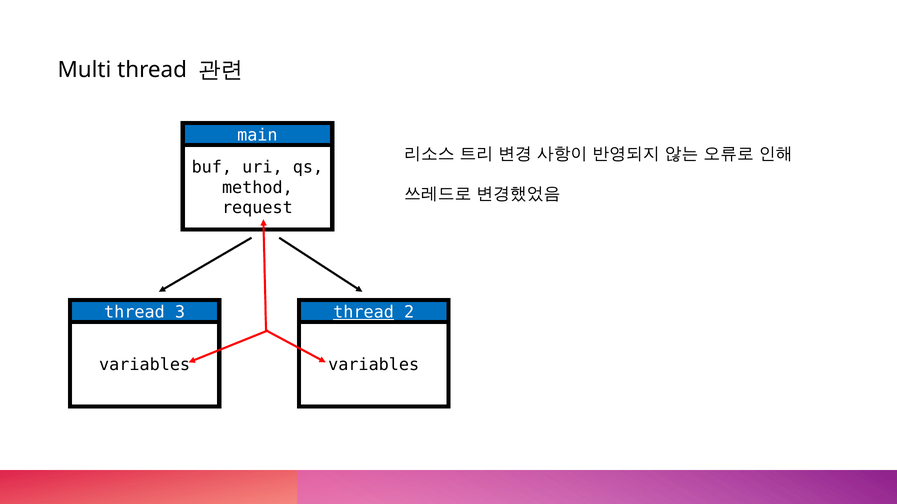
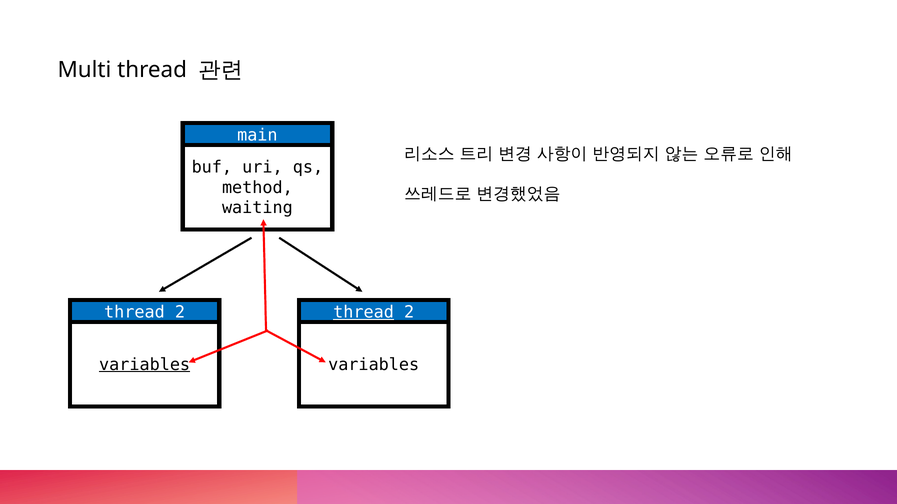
request: request -> waiting
3 at (180, 313): 3 -> 2
variables at (145, 365) underline: none -> present
